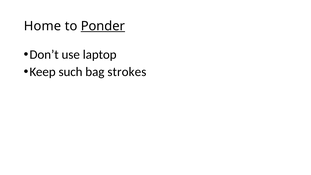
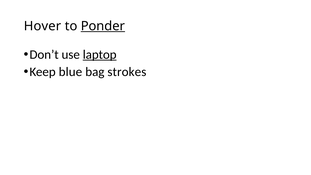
Home: Home -> Hover
laptop underline: none -> present
such: such -> blue
